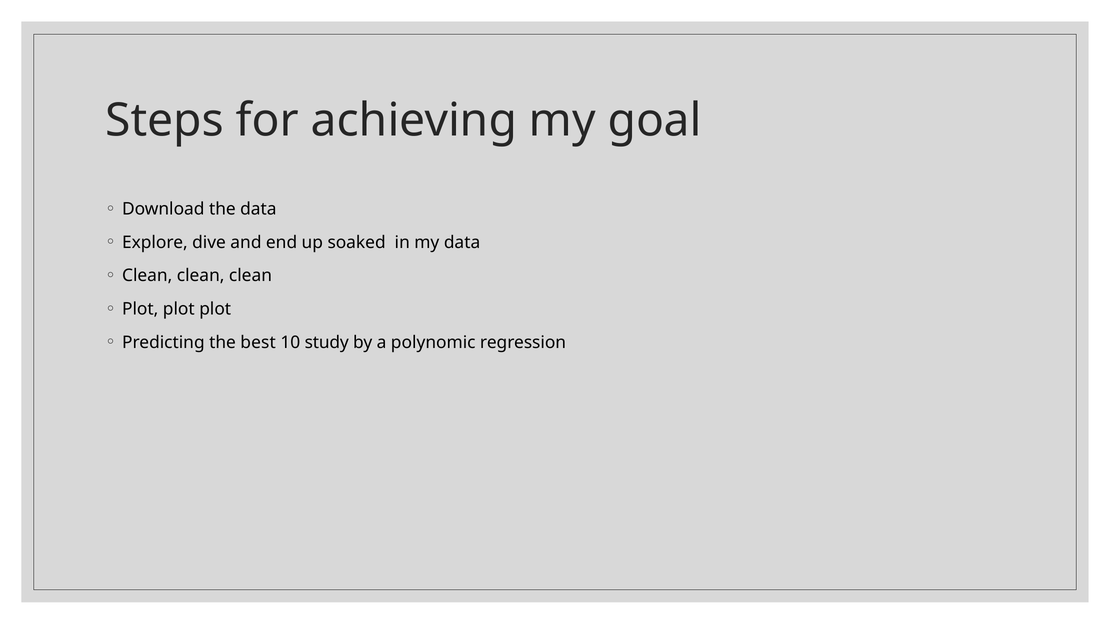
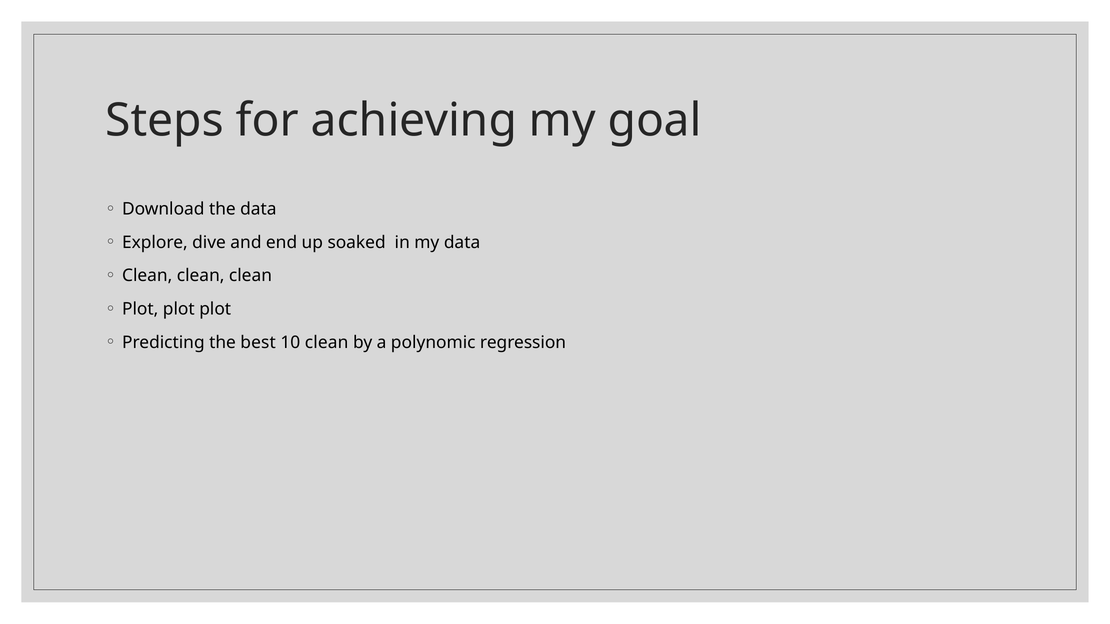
10 study: study -> clean
